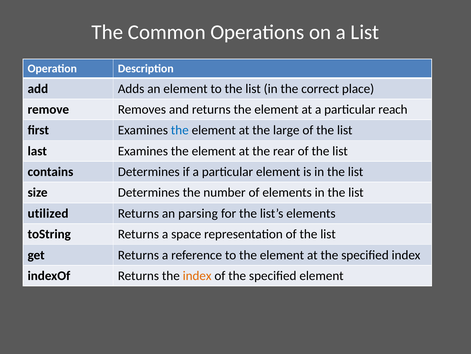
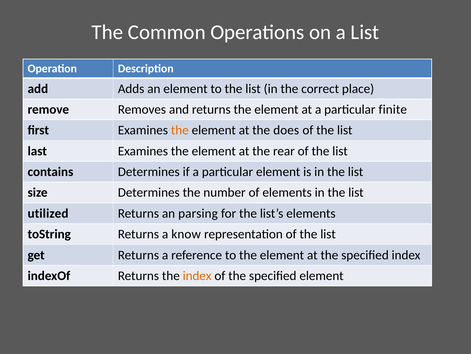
reach: reach -> finite
the at (180, 130) colour: blue -> orange
large: large -> does
space: space -> know
